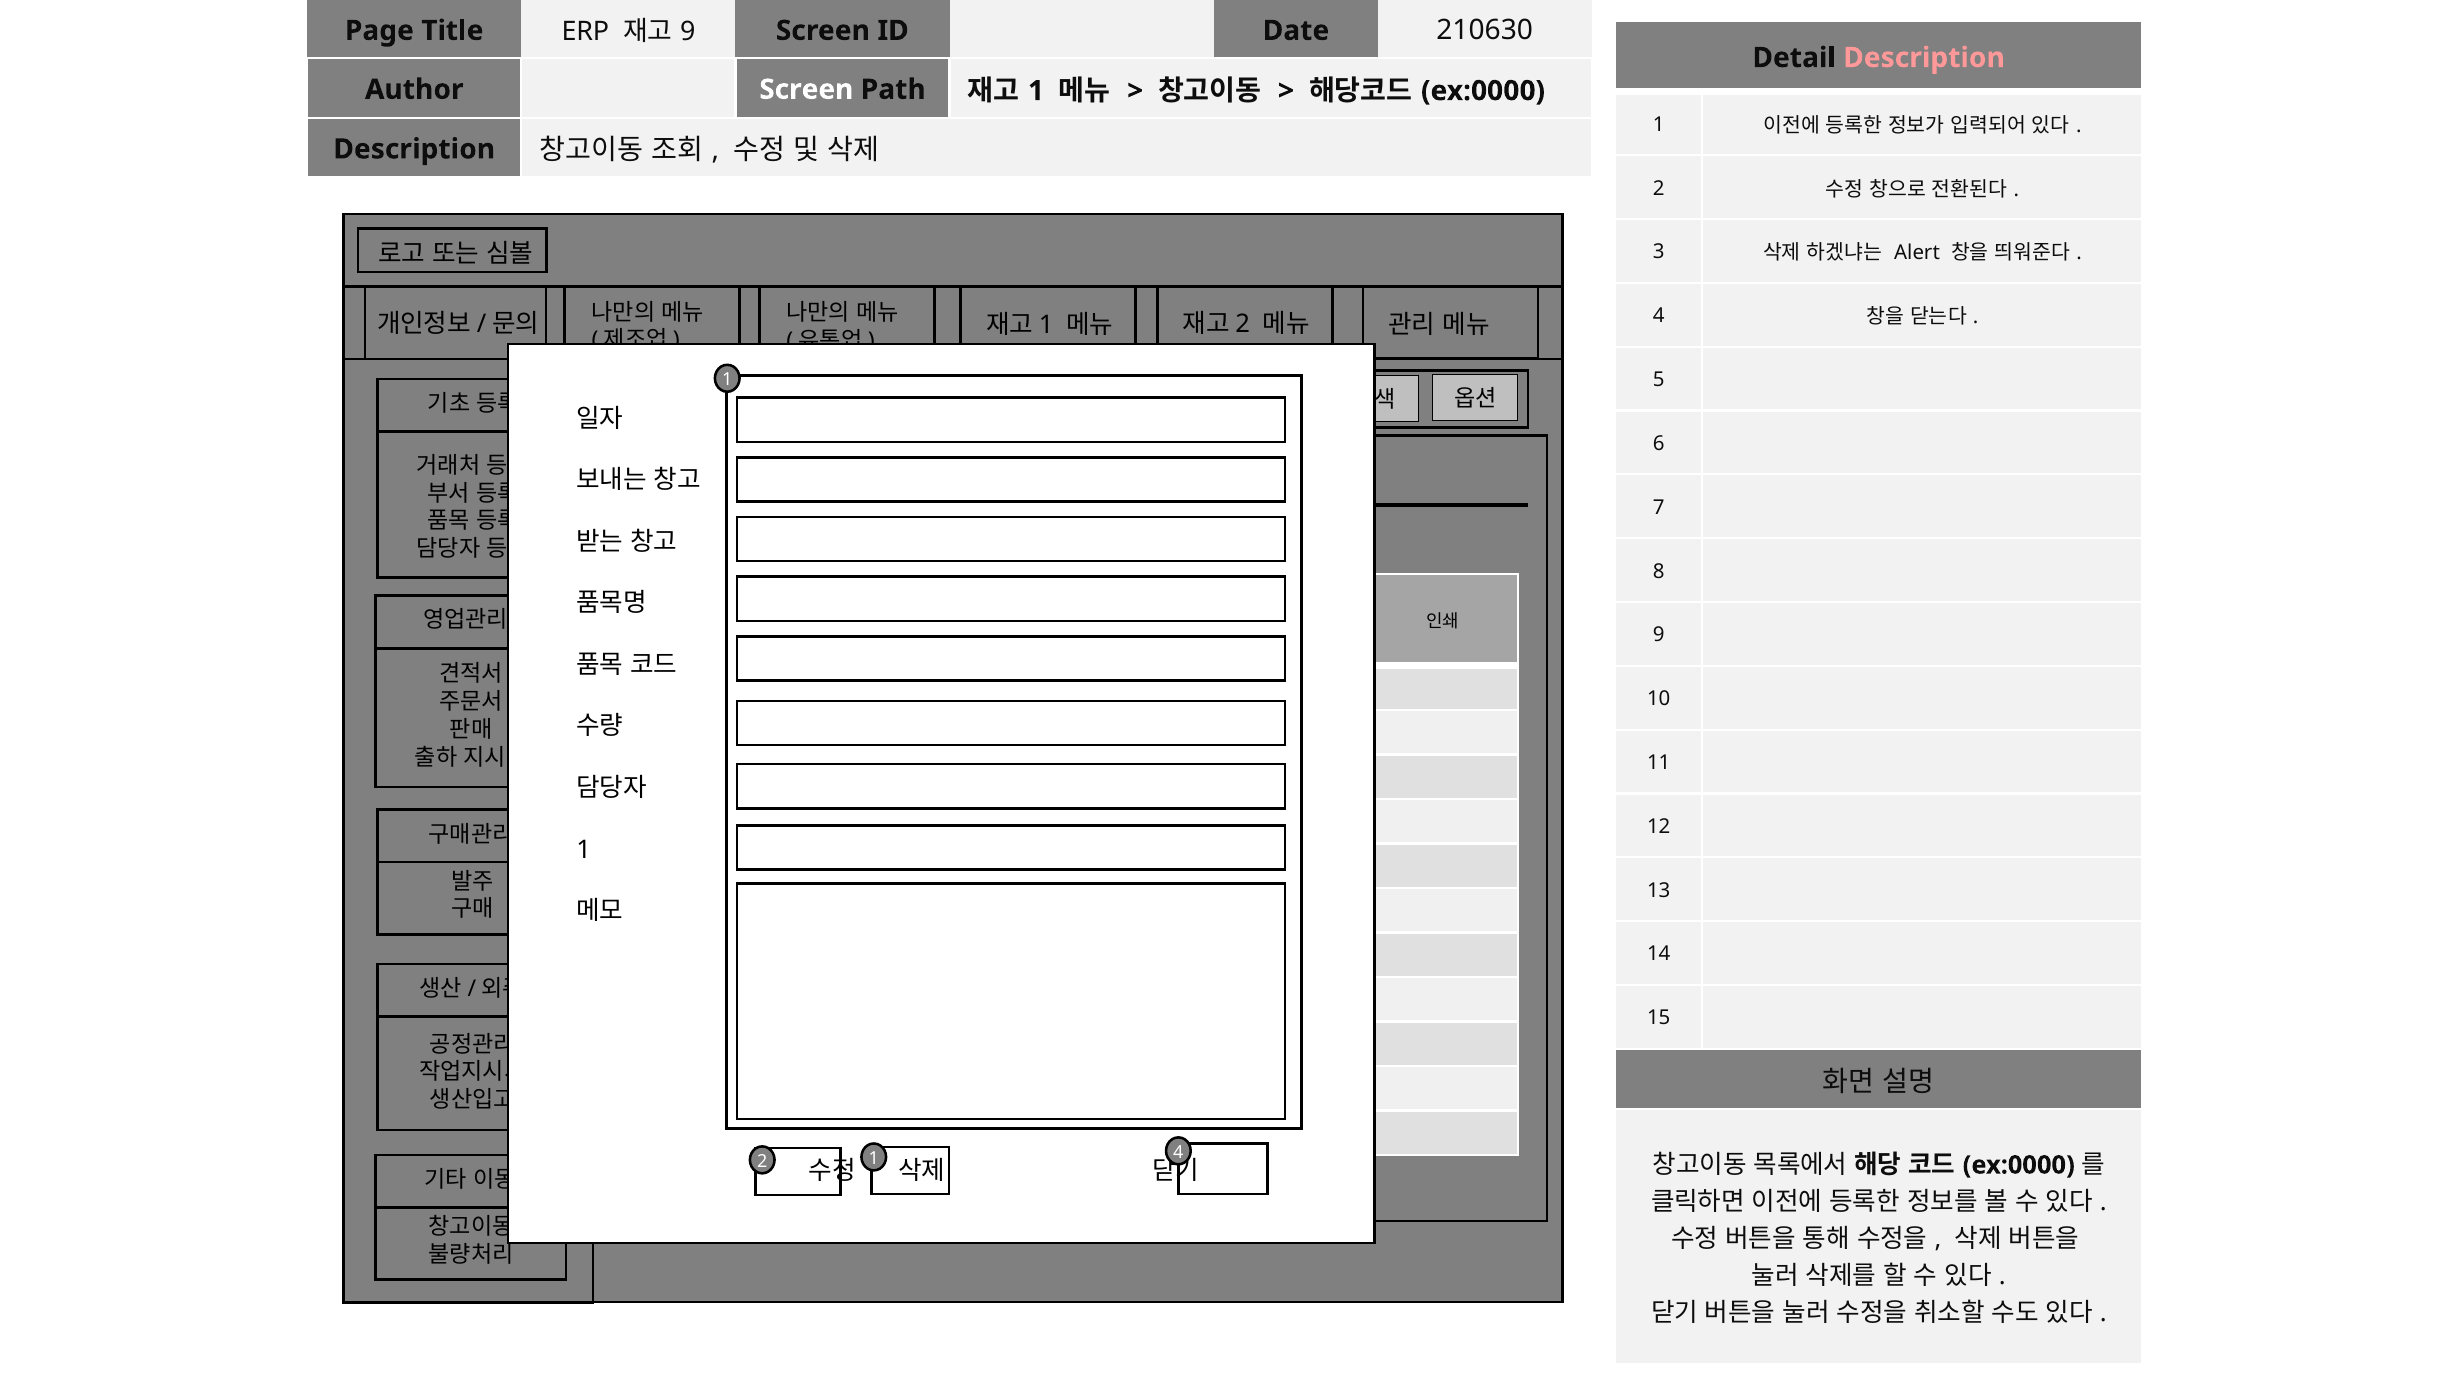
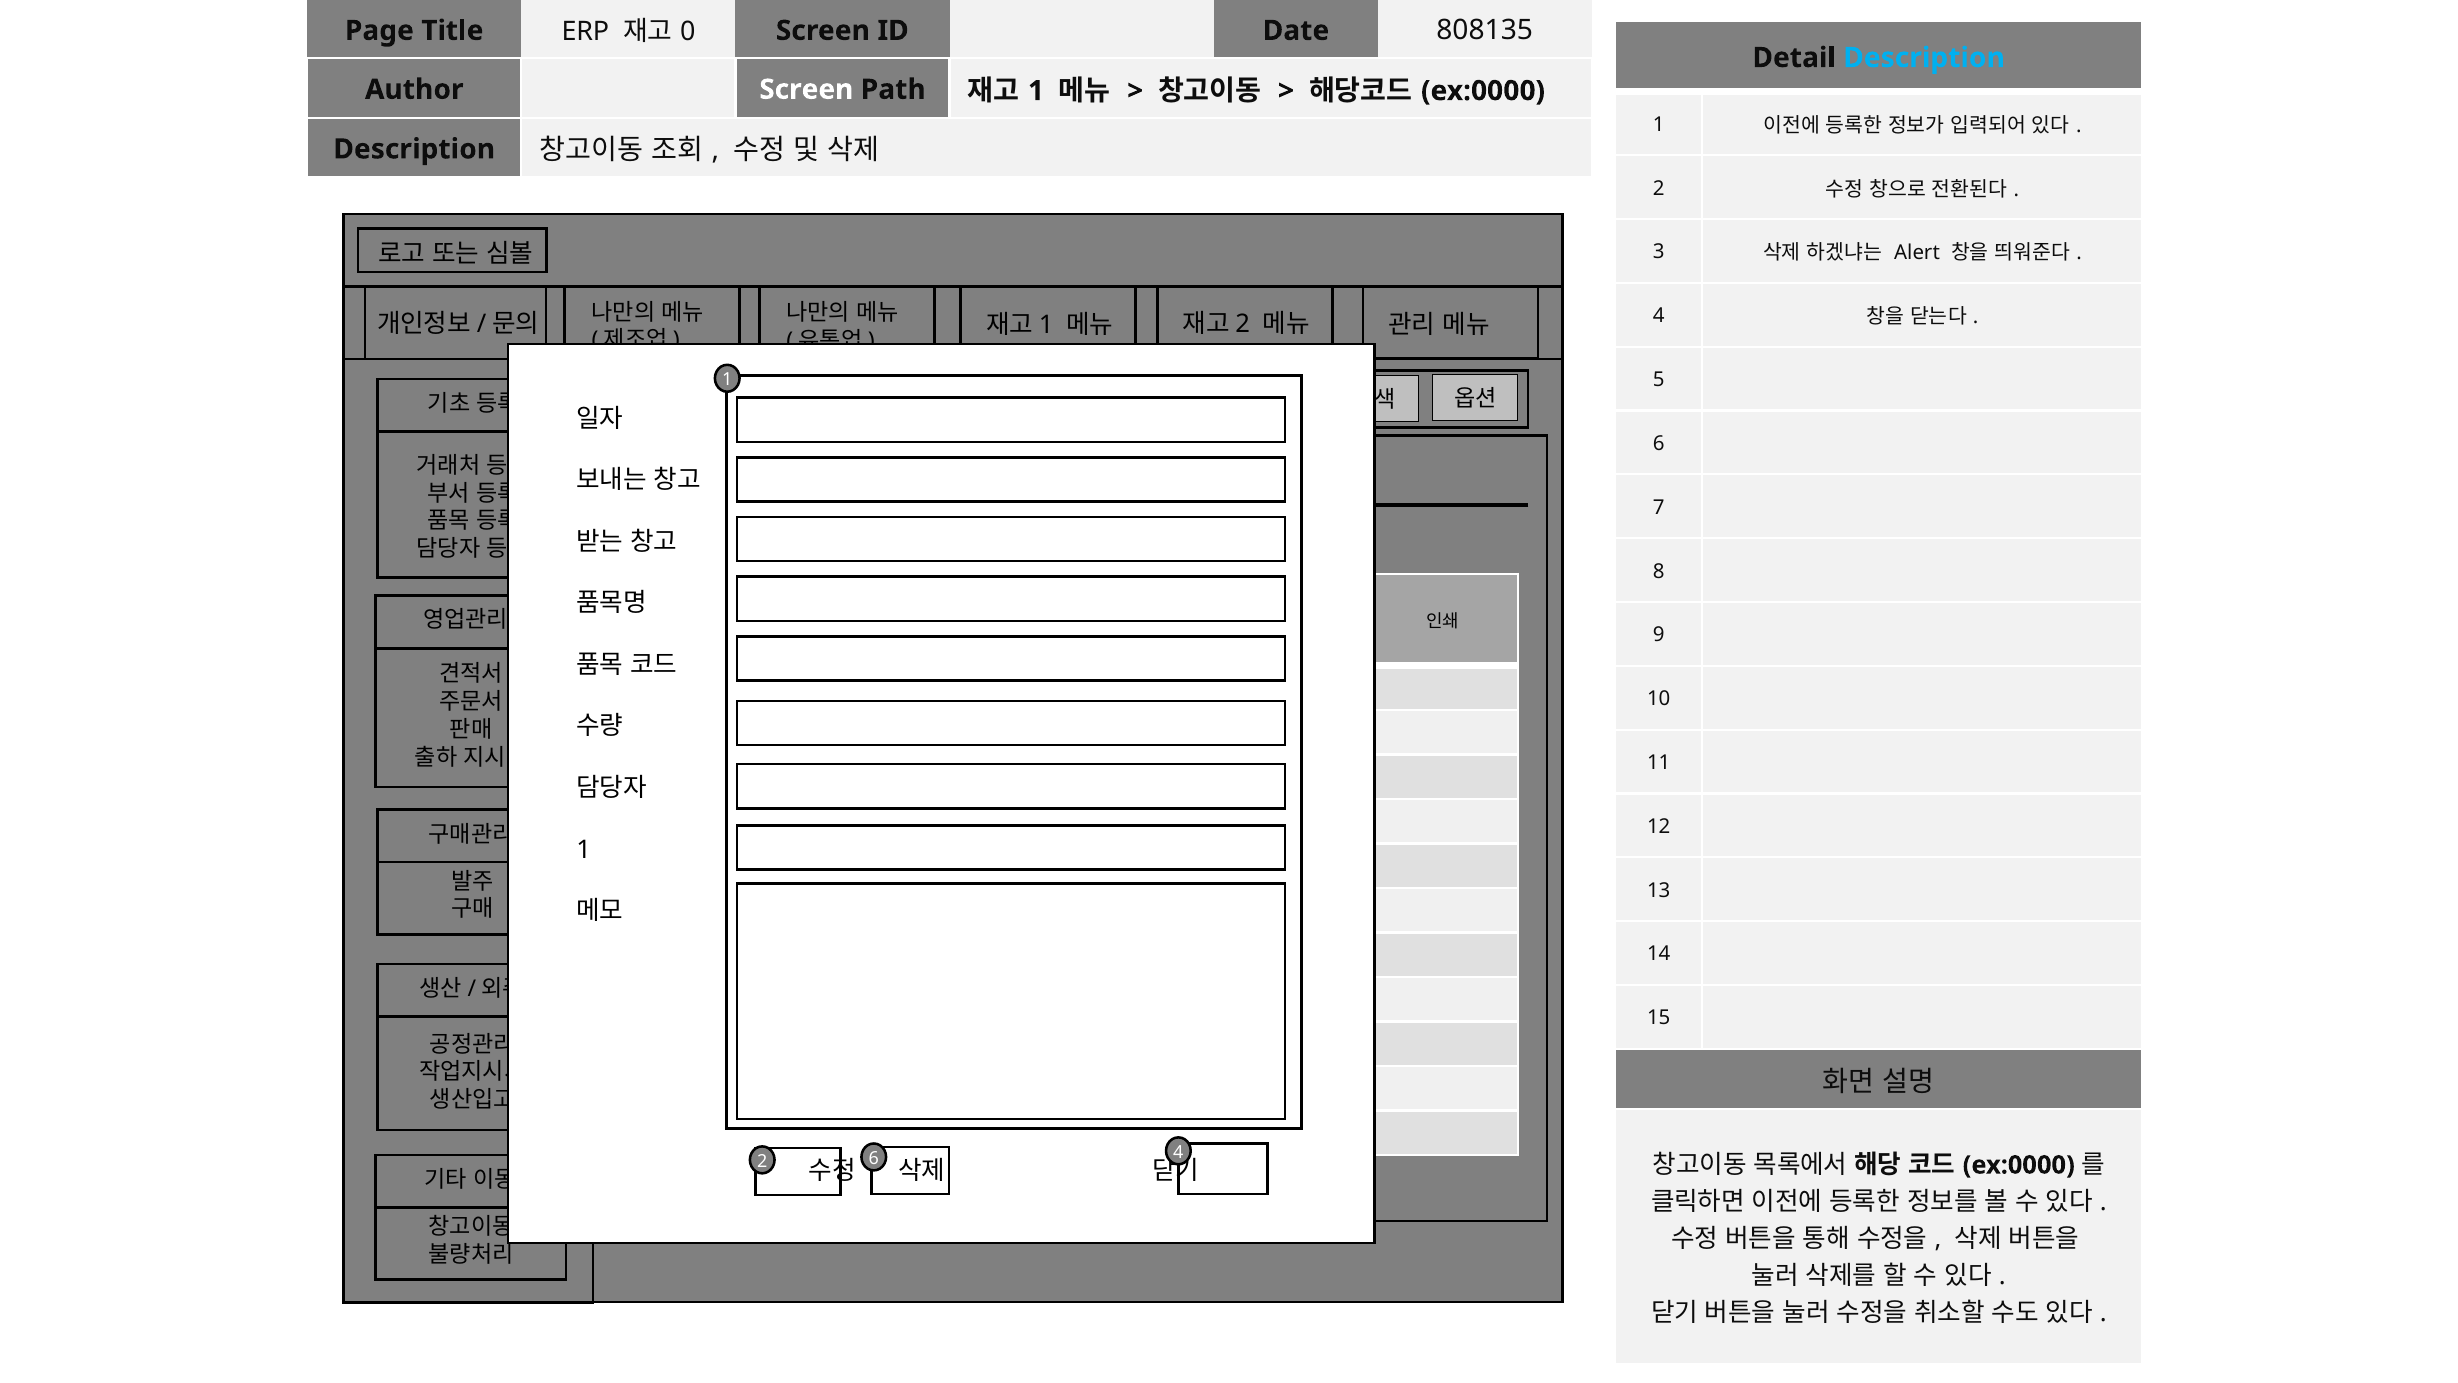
9 at (688, 32): 9 -> 0
210630: 210630 -> 808135
Description at (1924, 58) colour: pink -> light blue
1 at (874, 1158): 1 -> 6
